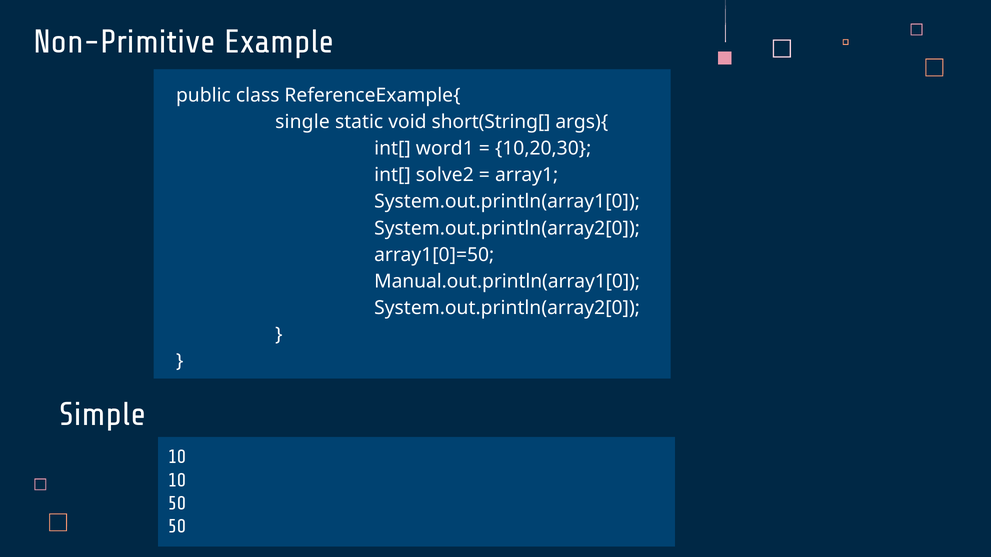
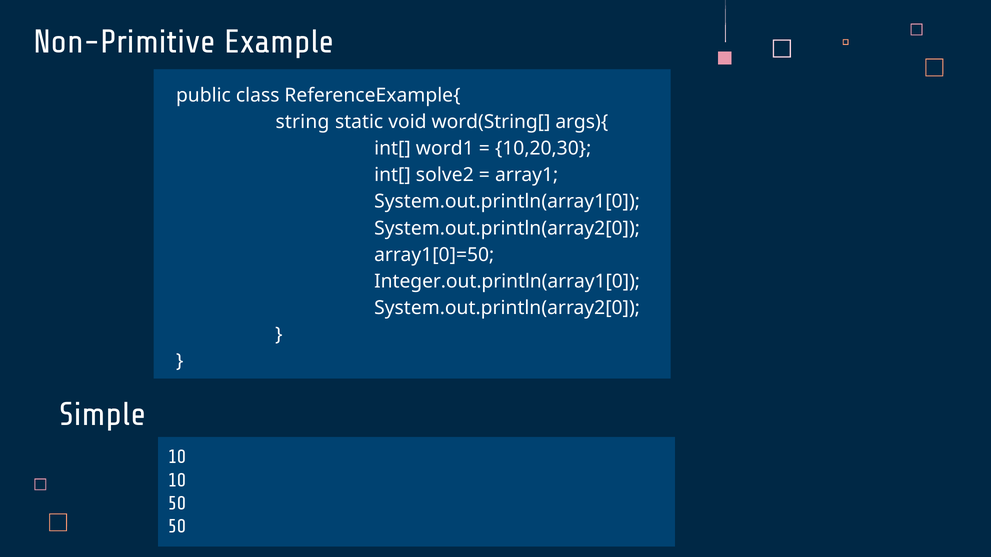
single: single -> string
short(String[: short(String[ -> word(String[
Manual.out.println(array1[0: Manual.out.println(array1[0 -> Integer.out.println(array1[0
